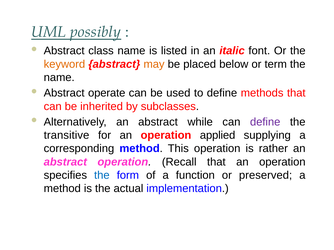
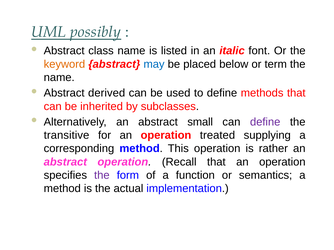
may colour: orange -> blue
operate: operate -> derived
while: while -> small
applied: applied -> treated
the at (102, 176) colour: blue -> purple
preserved: preserved -> semantics
